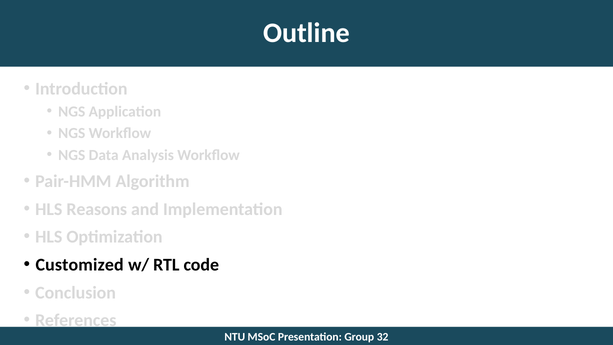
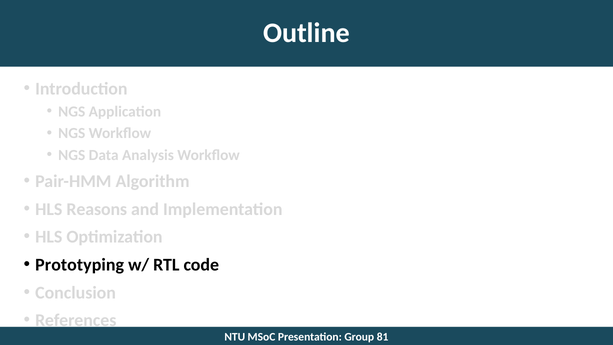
Customized: Customized -> Prototyping
32: 32 -> 81
